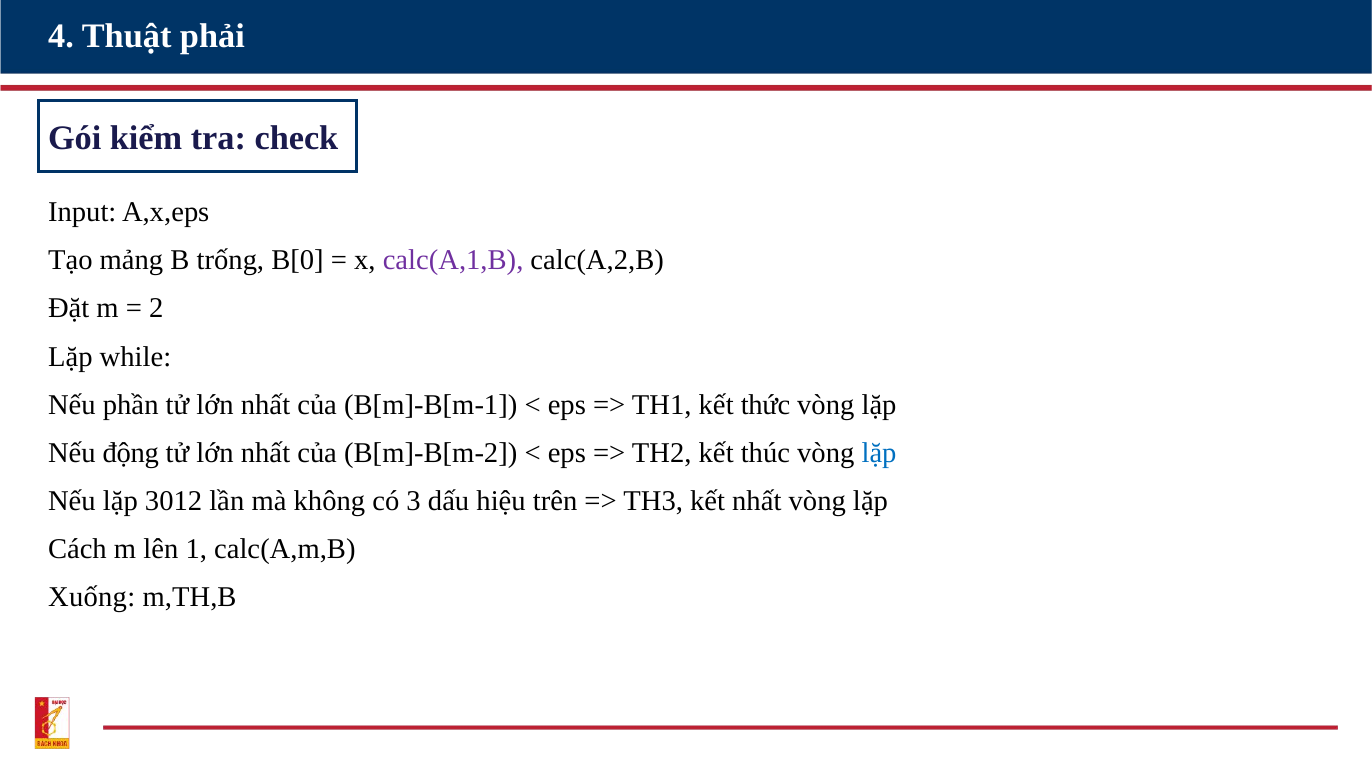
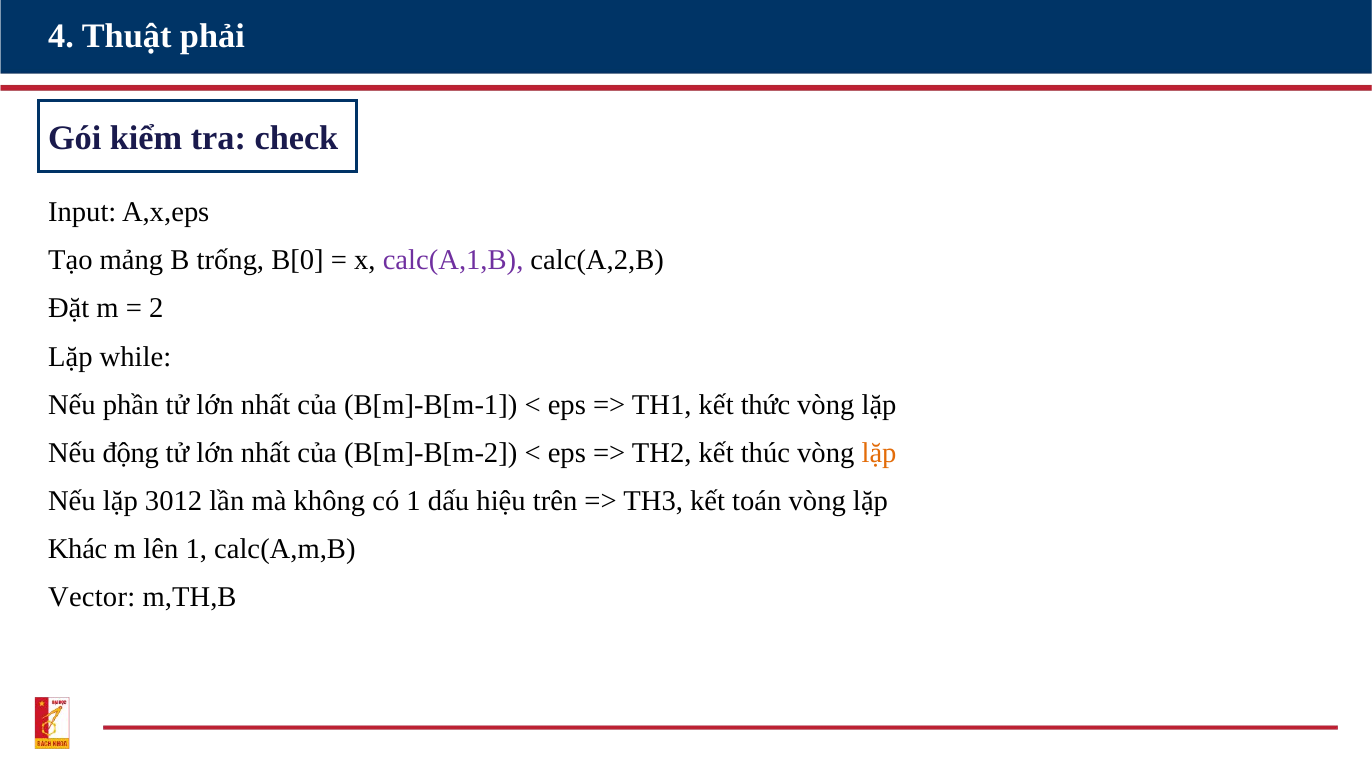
lặp at (879, 453) colour: blue -> orange
có 3: 3 -> 1
kết nhất: nhất -> toán
Cách: Cách -> Khác
Xuống: Xuống -> Vector
